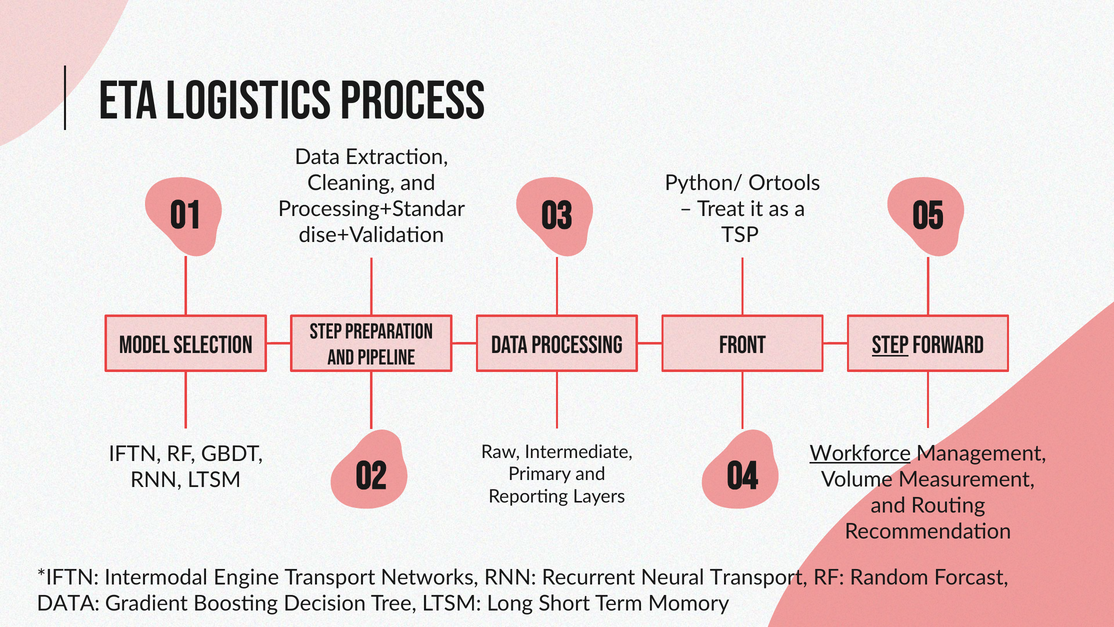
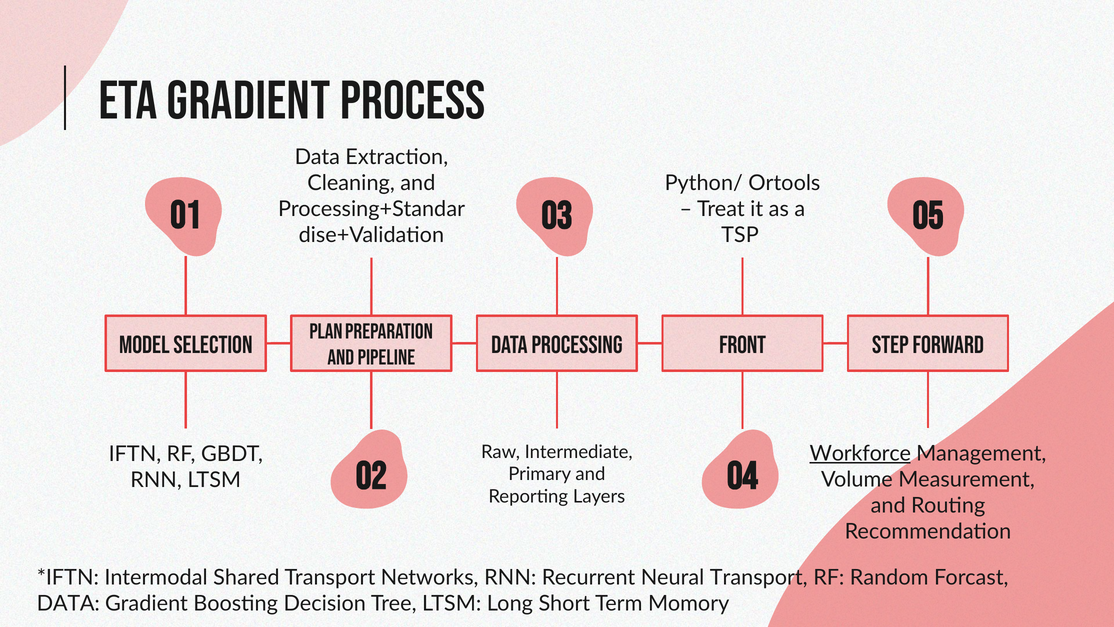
ETA Logistics: Logistics -> Gradient
Step at (326, 332): Step -> Plan
Step at (890, 345) underline: present -> none
Engine: Engine -> Shared
